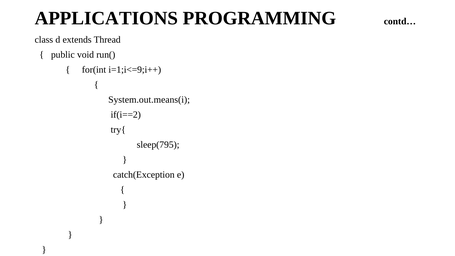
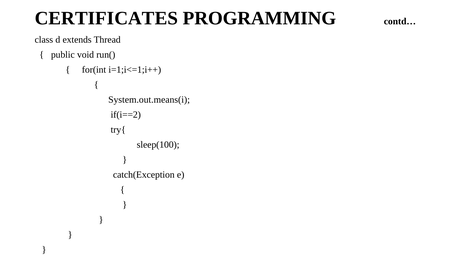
APPLICATIONS: APPLICATIONS -> CERTIFICATES
i=1;i<=9;i++: i=1;i<=9;i++ -> i=1;i<=1;i++
sleep(795: sleep(795 -> sleep(100
